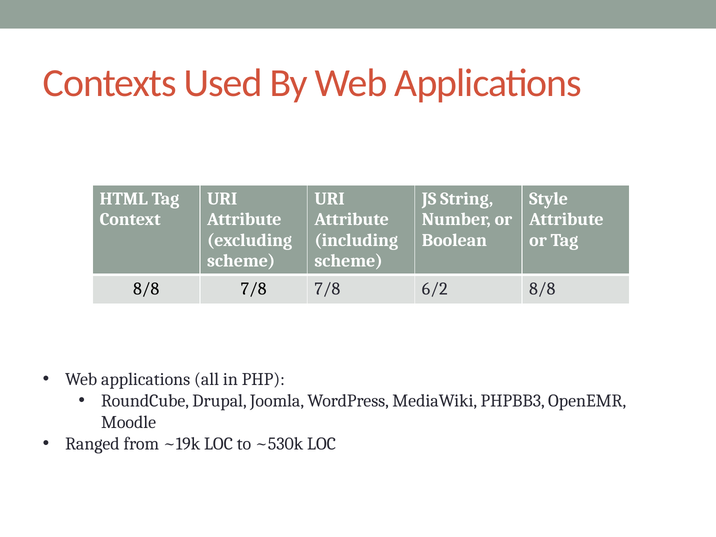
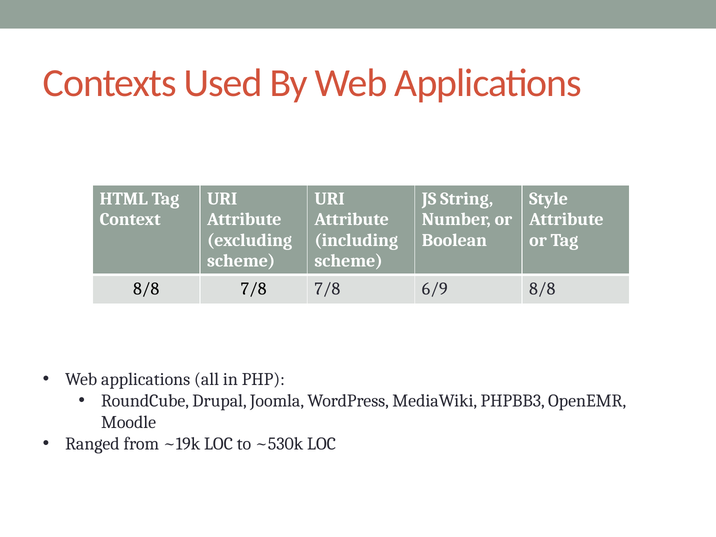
6/2: 6/2 -> 6/9
